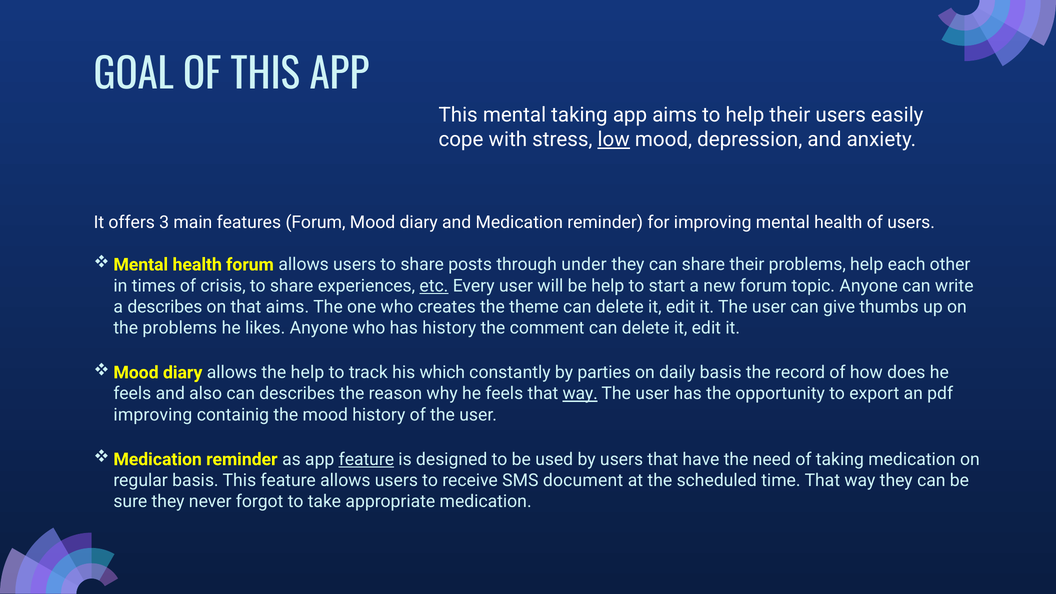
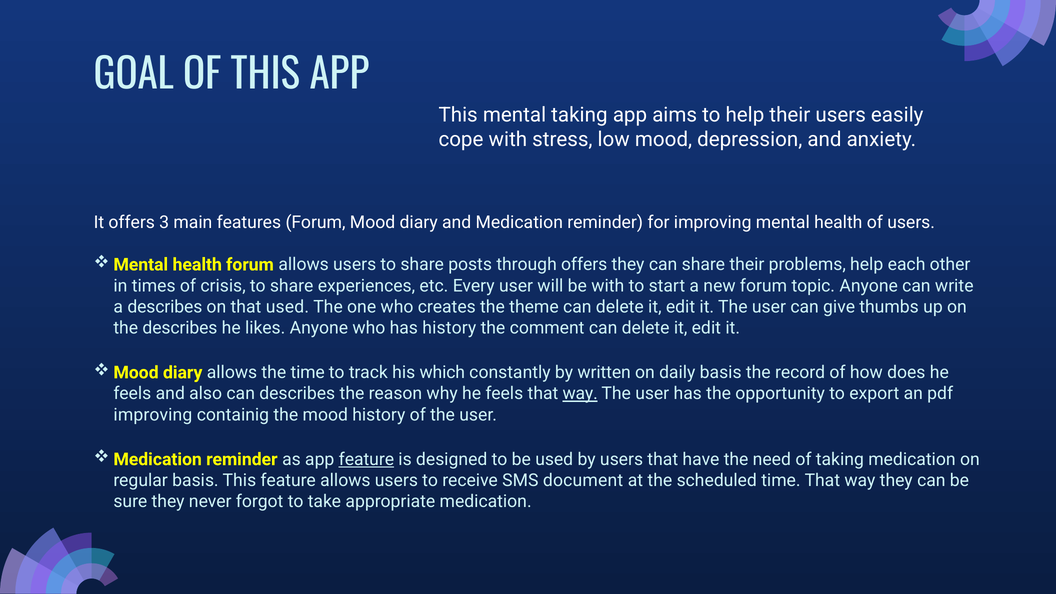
low underline: present -> none
through under: under -> offers
etc underline: present -> none
be help: help -> with
that aims: aims -> used
the problems: problems -> describes
the help: help -> time
parties: parties -> written
